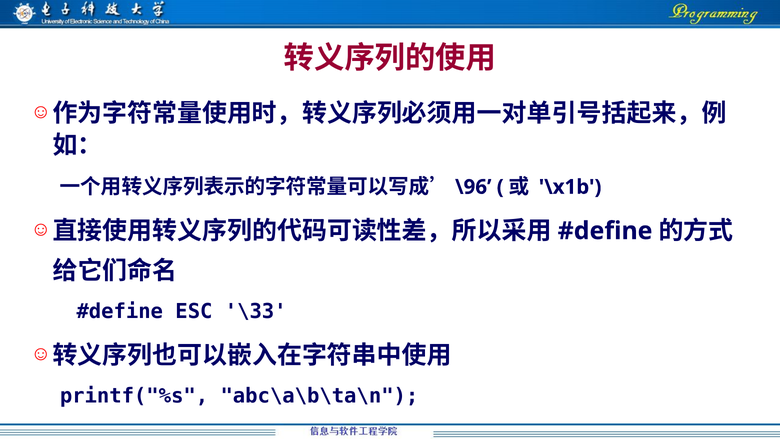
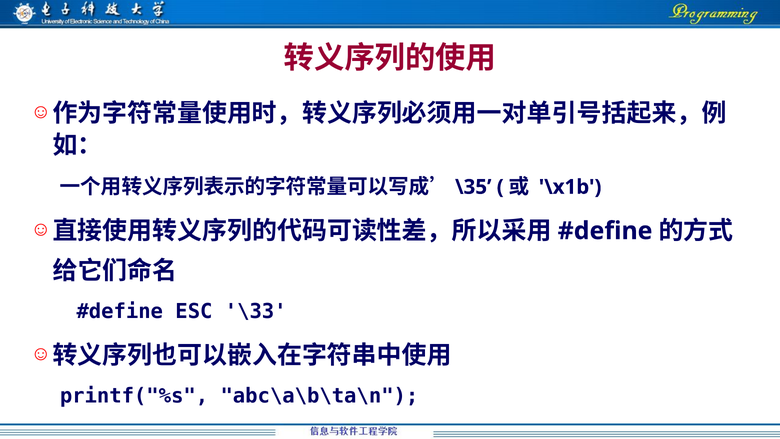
\96: \96 -> \35
